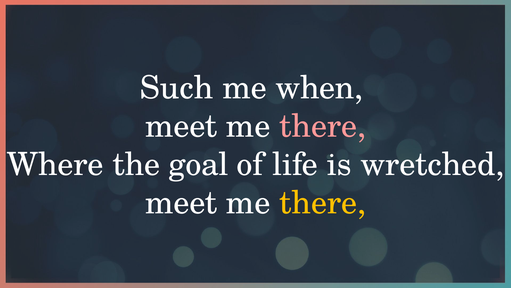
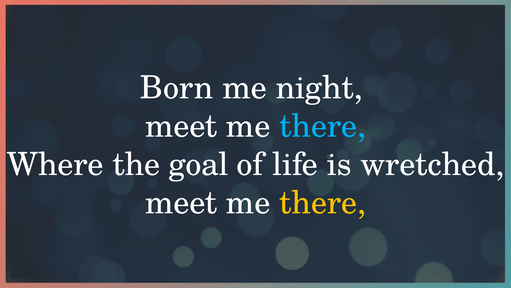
Such: Such -> Born
when: when -> night
there at (323, 126) colour: pink -> light blue
